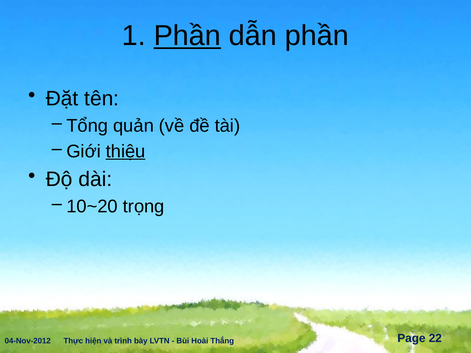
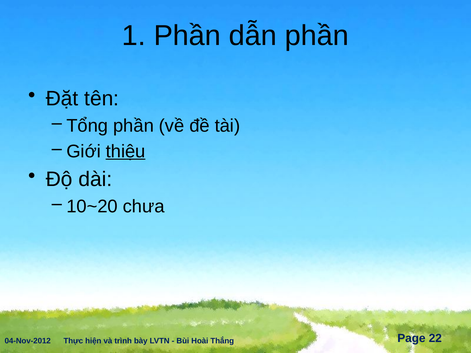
Phần at (187, 36) underline: present -> none
Tổng quản: quản -> phần
trọng: trọng -> chưa
